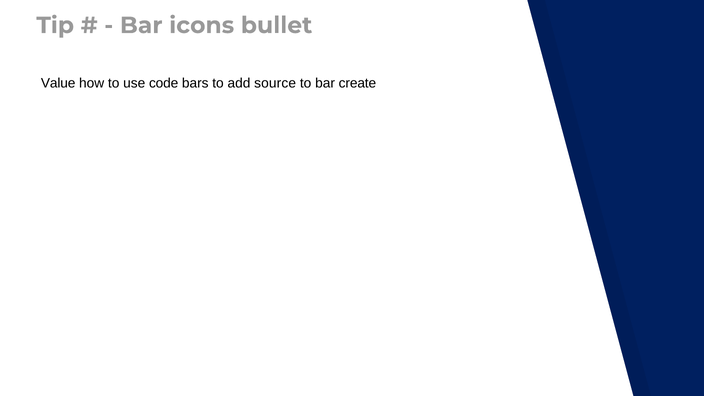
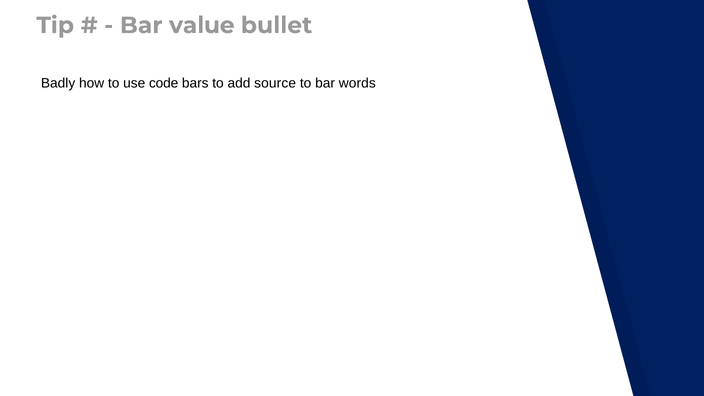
icons: icons -> value
Value: Value -> Badly
create: create -> words
